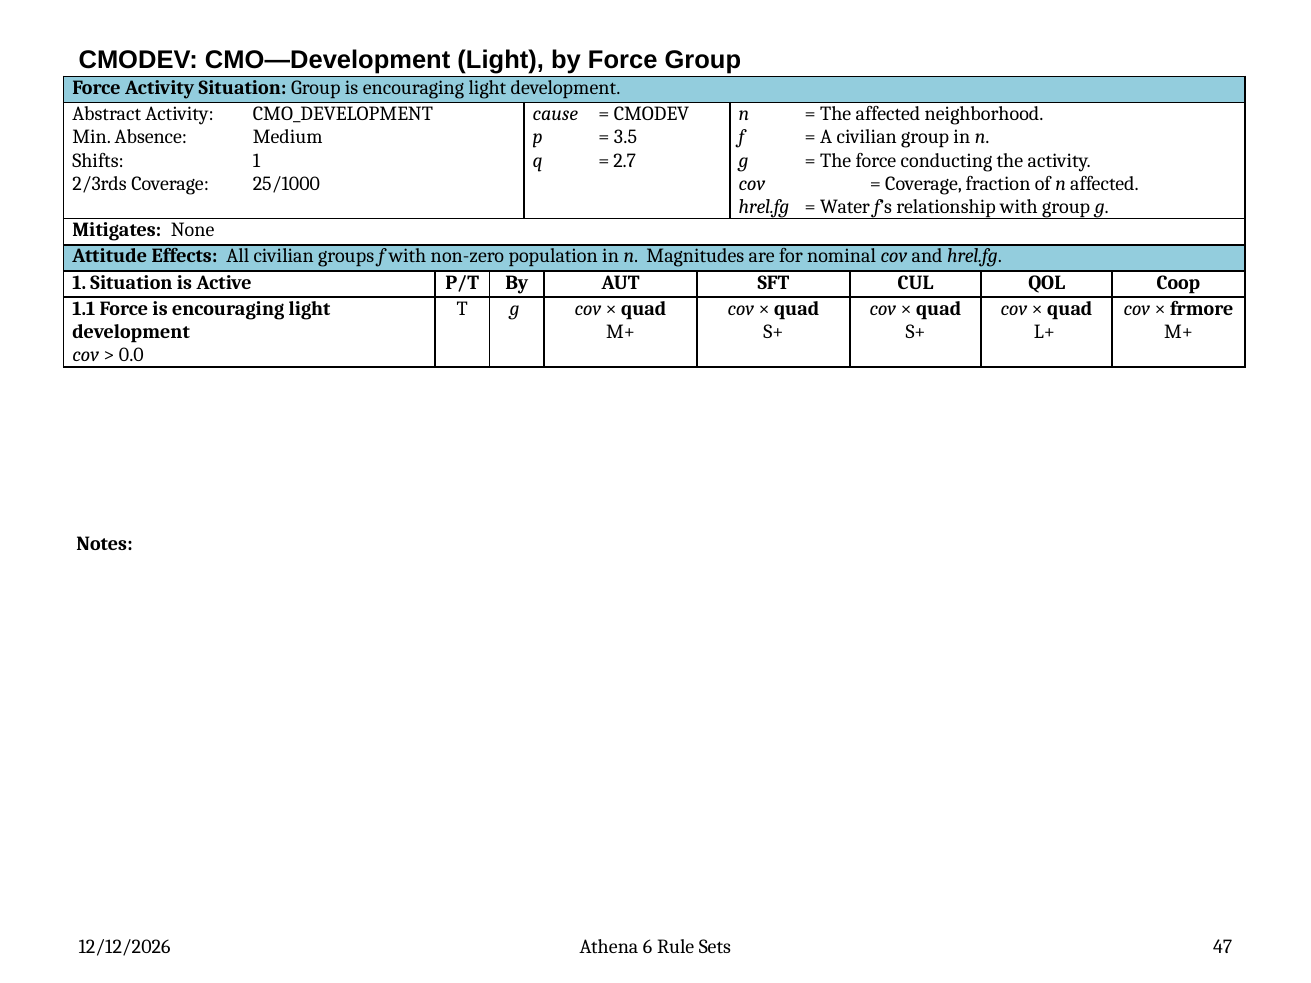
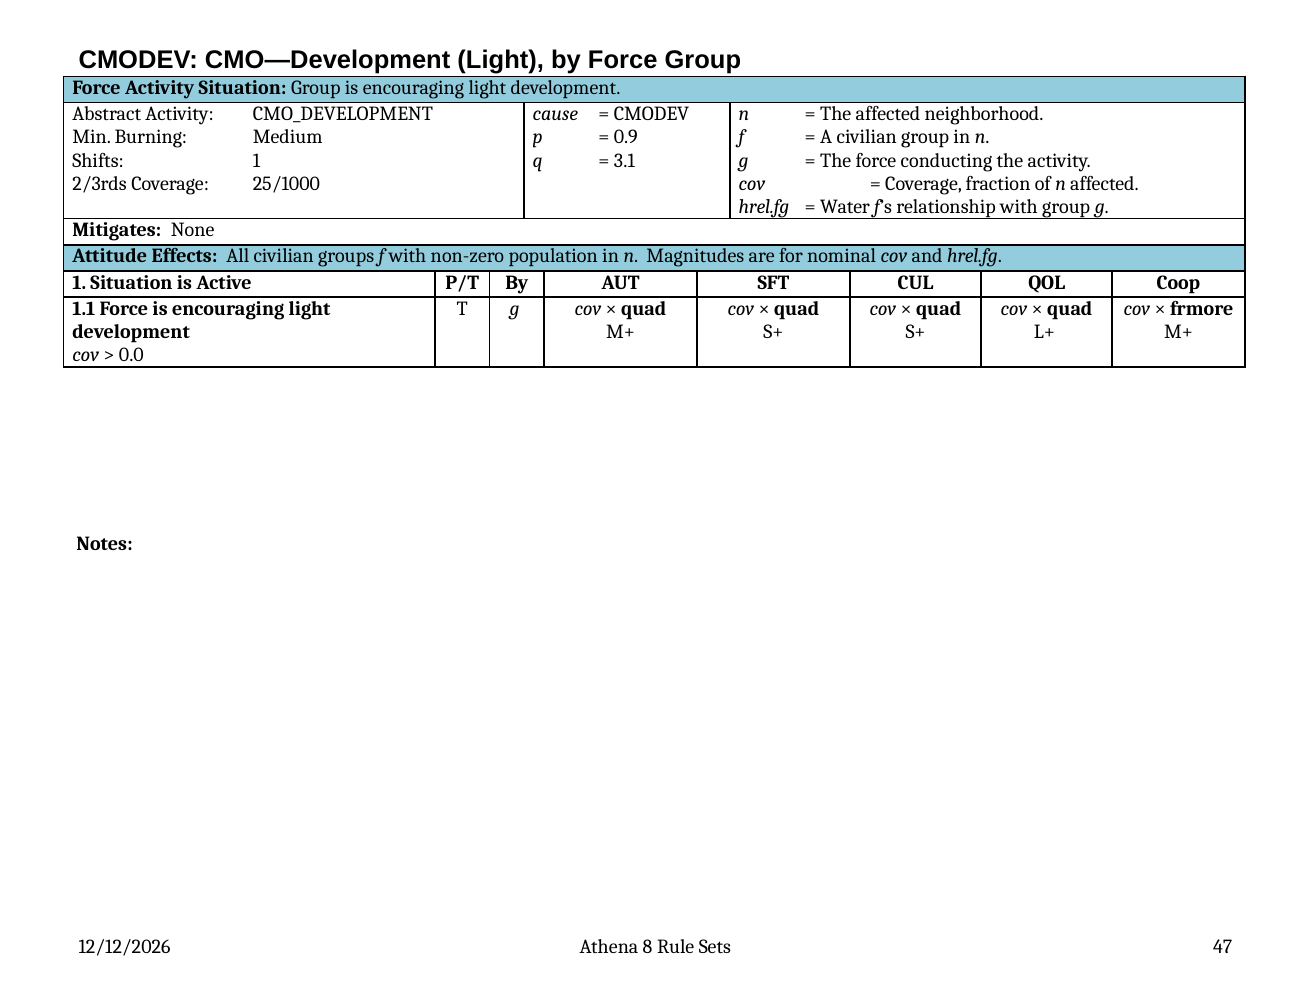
Absence: Absence -> Burning
3.5: 3.5 -> 0.9
2.7: 2.7 -> 3.1
6: 6 -> 8
